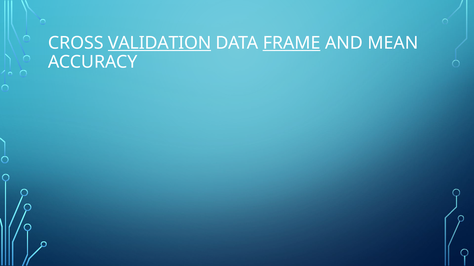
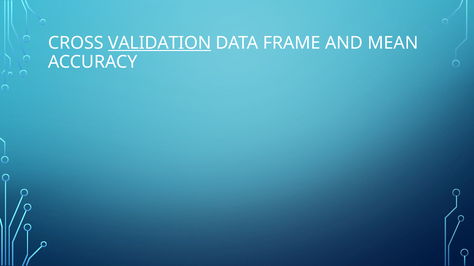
FRAME underline: present -> none
